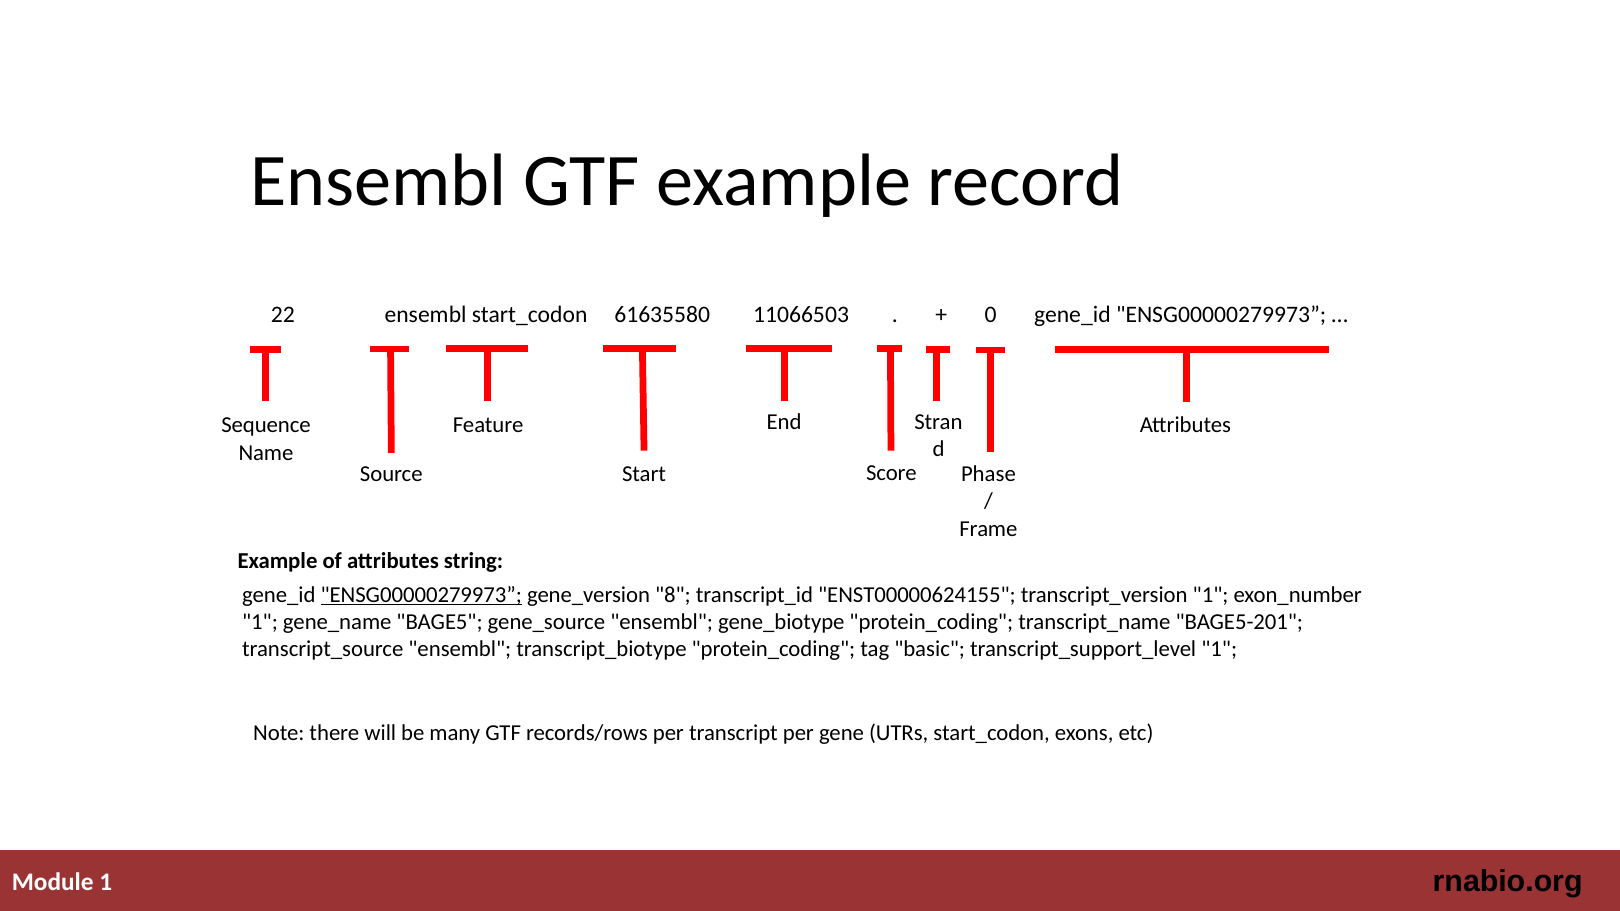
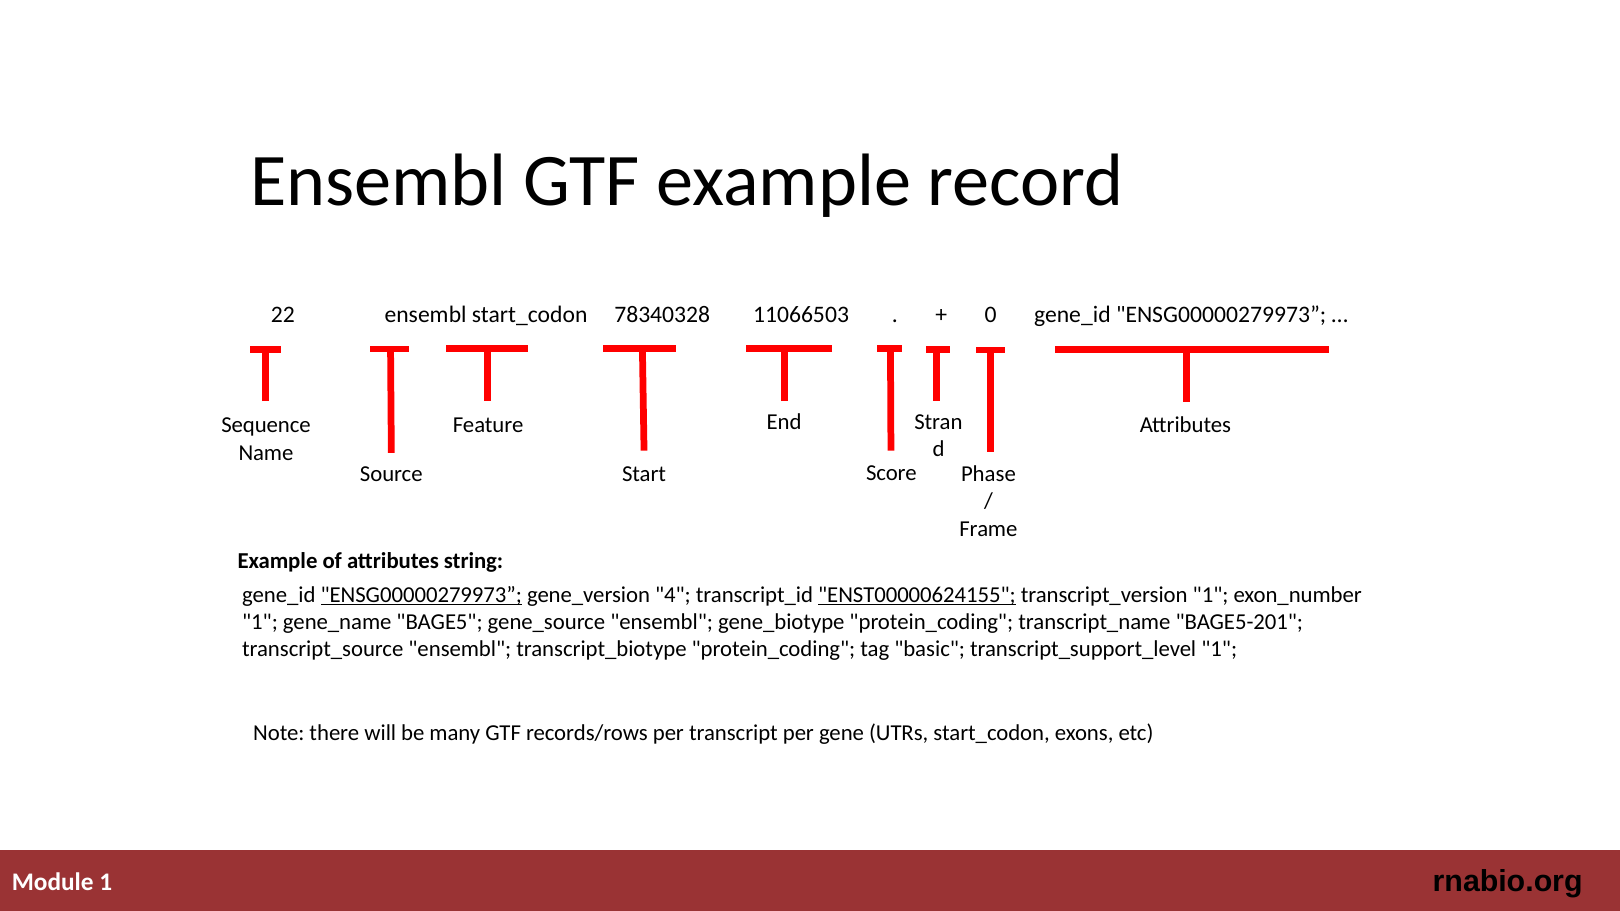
61635580: 61635580 -> 78340328
gene_version 8: 8 -> 4
ENST00000624155 underline: none -> present
